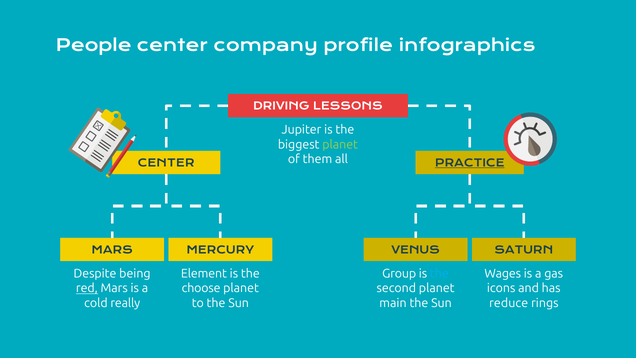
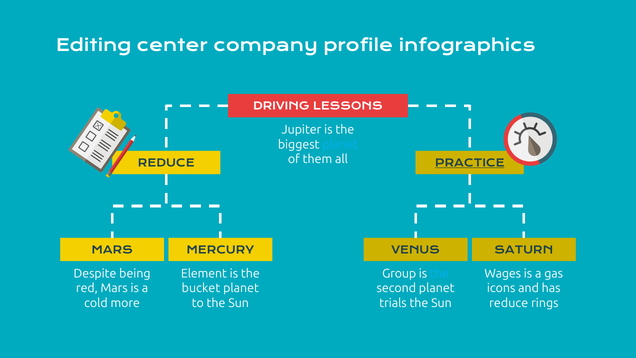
People: People -> Editing
planet at (340, 144) colour: light green -> light blue
CENTER at (166, 163): CENTER -> REDUCE
red underline: present -> none
choose: choose -> bucket
really: really -> more
main: main -> trials
